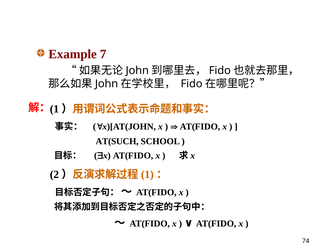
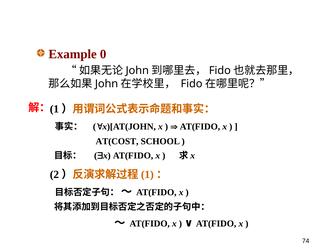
7: 7 -> 0
AT(SUCH: AT(SUCH -> AT(COST
